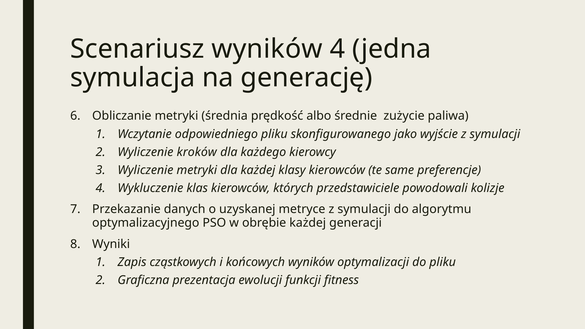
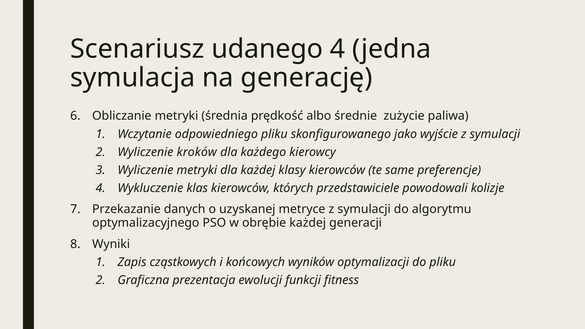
Scenariusz wyników: wyników -> udanego
